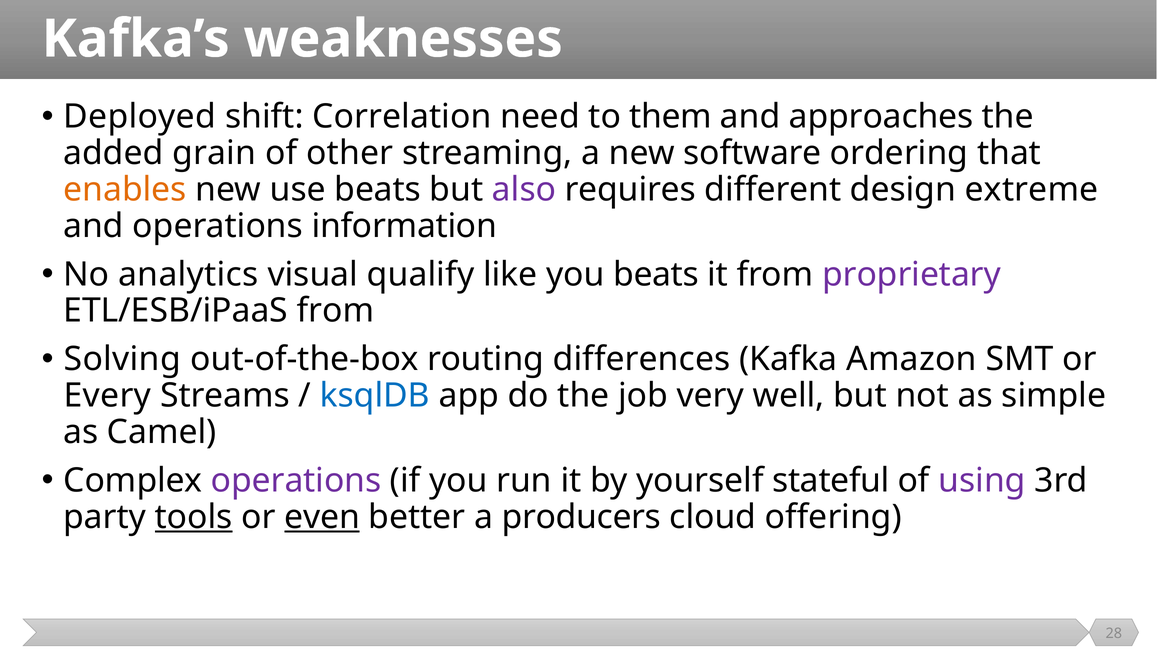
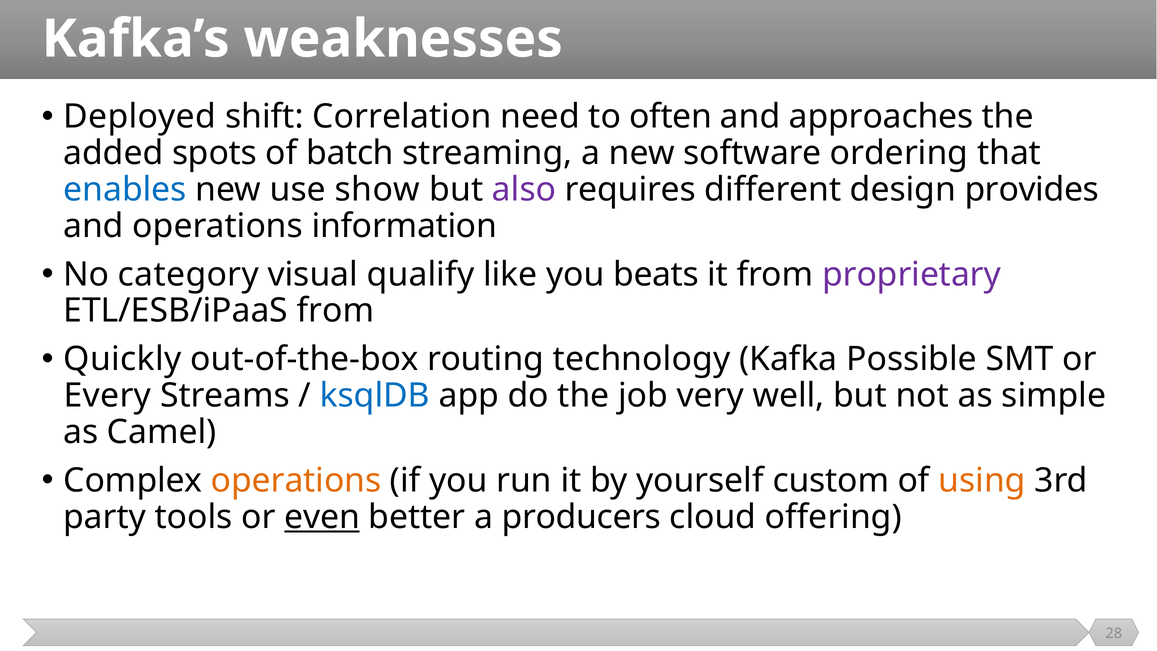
them: them -> often
grain: grain -> spots
other: other -> batch
enables colour: orange -> blue
use beats: beats -> show
extreme: extreme -> provides
analytics: analytics -> category
Solving: Solving -> Quickly
differences: differences -> technology
Amazon: Amazon -> Possible
operations at (296, 480) colour: purple -> orange
stateful: stateful -> custom
using colour: purple -> orange
tools underline: present -> none
